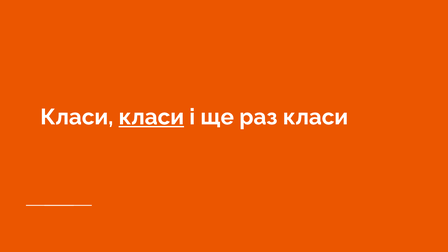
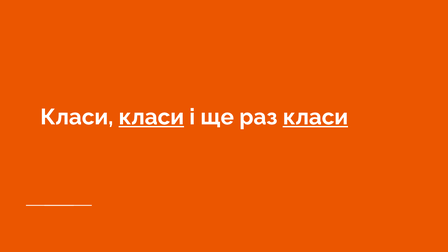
класи at (315, 117) underline: none -> present
